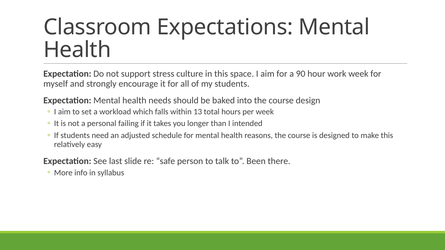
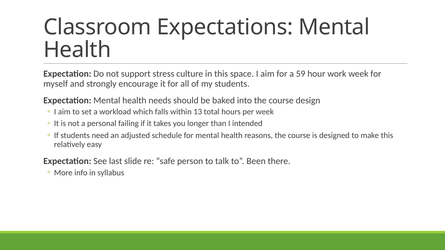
90: 90 -> 59
